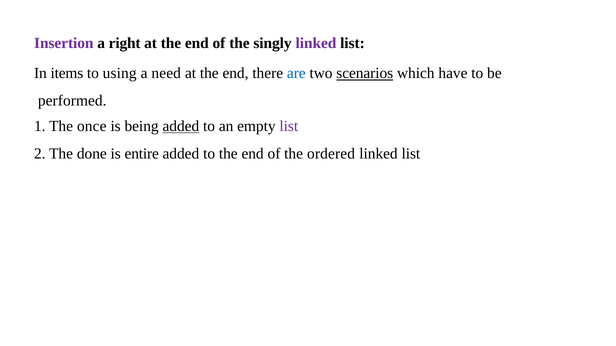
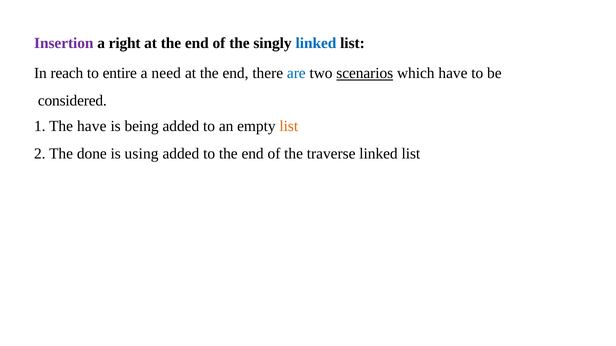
linked at (316, 43) colour: purple -> blue
items: items -> reach
using: using -> entire
performed: performed -> considered
once at (92, 126): once -> have
added at (181, 126) underline: present -> none
list at (289, 126) colour: purple -> orange
entire: entire -> using
ordered: ordered -> traverse
